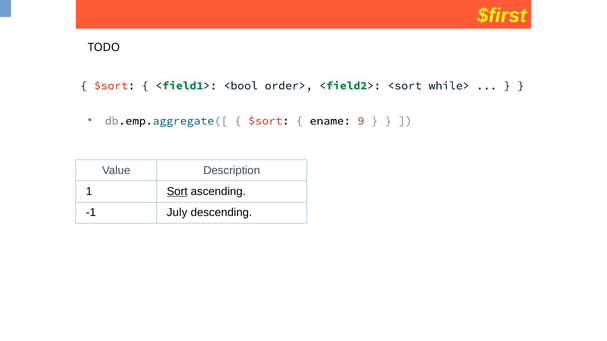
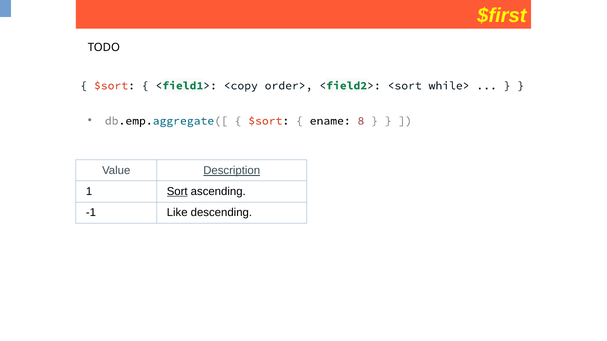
<bool: <bool -> <copy
9: 9 -> 8
Description underline: none -> present
July: July -> Like
